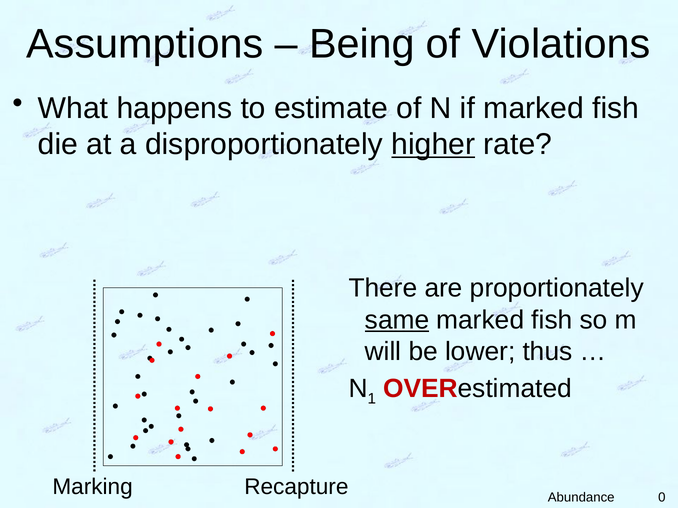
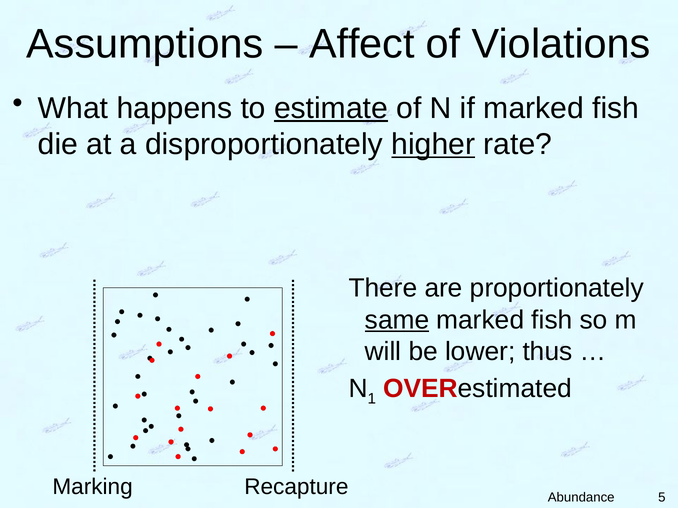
Being: Being -> Affect
estimate underline: none -> present
0: 0 -> 5
